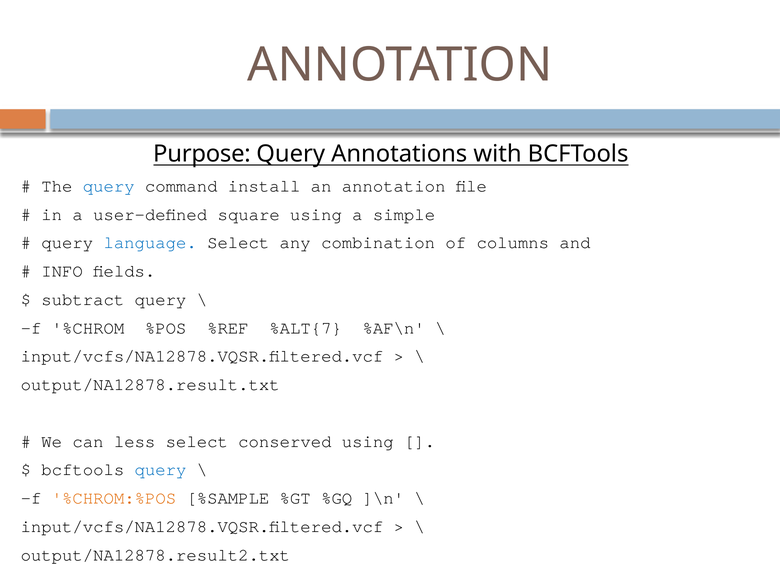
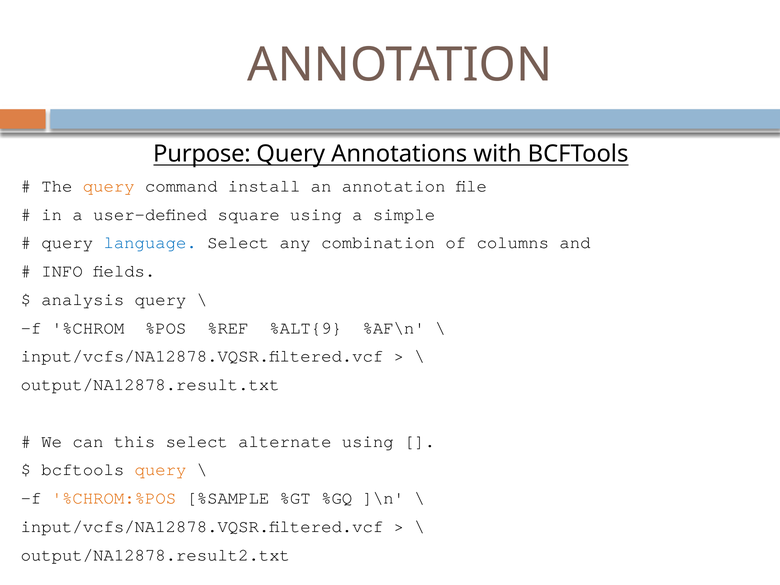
query at (109, 186) colour: blue -> orange
subtract: subtract -> analysis
%ALT{7: %ALT{7 -> %ALT{9
less: less -> this
conserved: conserved -> alternate
query at (160, 470) colour: blue -> orange
